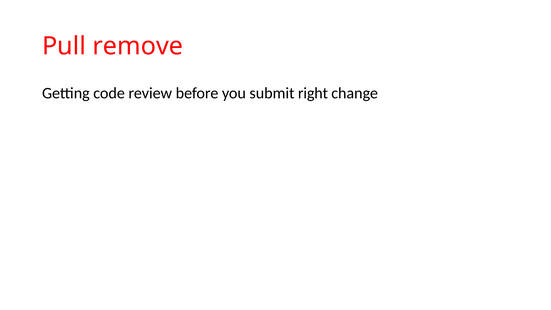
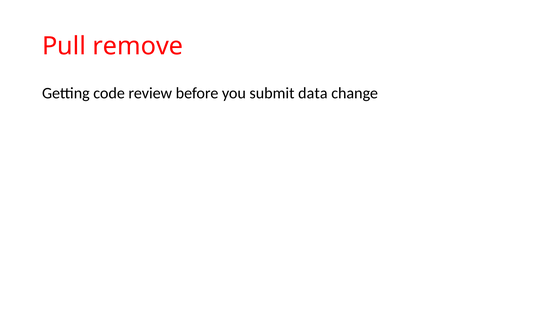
right: right -> data
